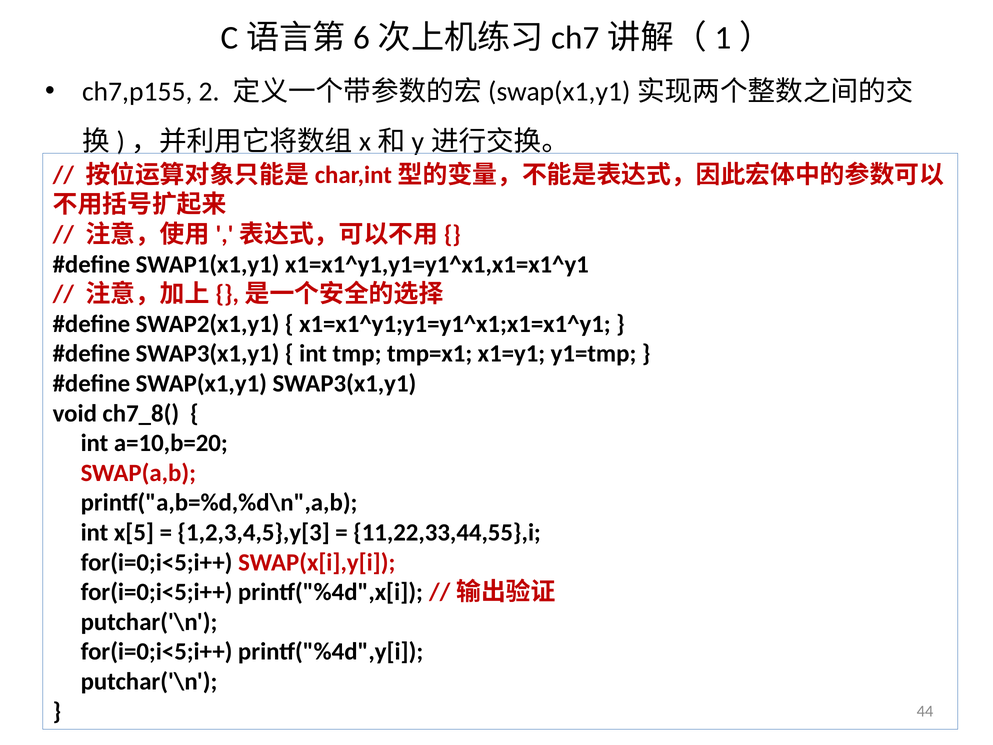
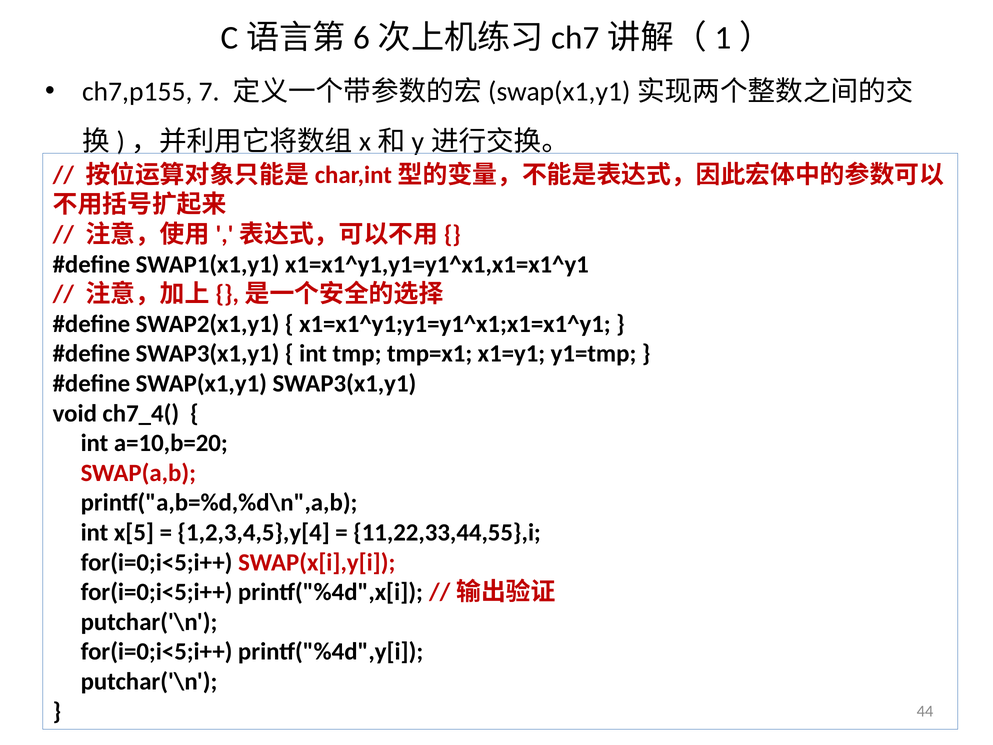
2: 2 -> 7
ch7_8(: ch7_8( -> ch7_4(
1,2,3,4,5},y[3: 1,2,3,4,5},y[3 -> 1,2,3,4,5},y[4
